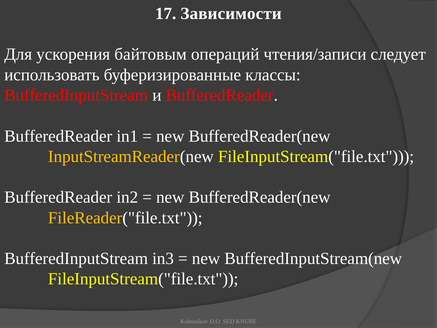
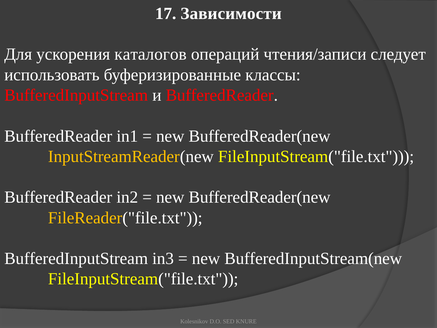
байтовым: байтовым -> каталогов
